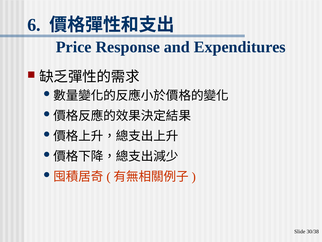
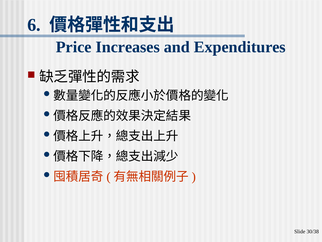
Response: Response -> Increases
